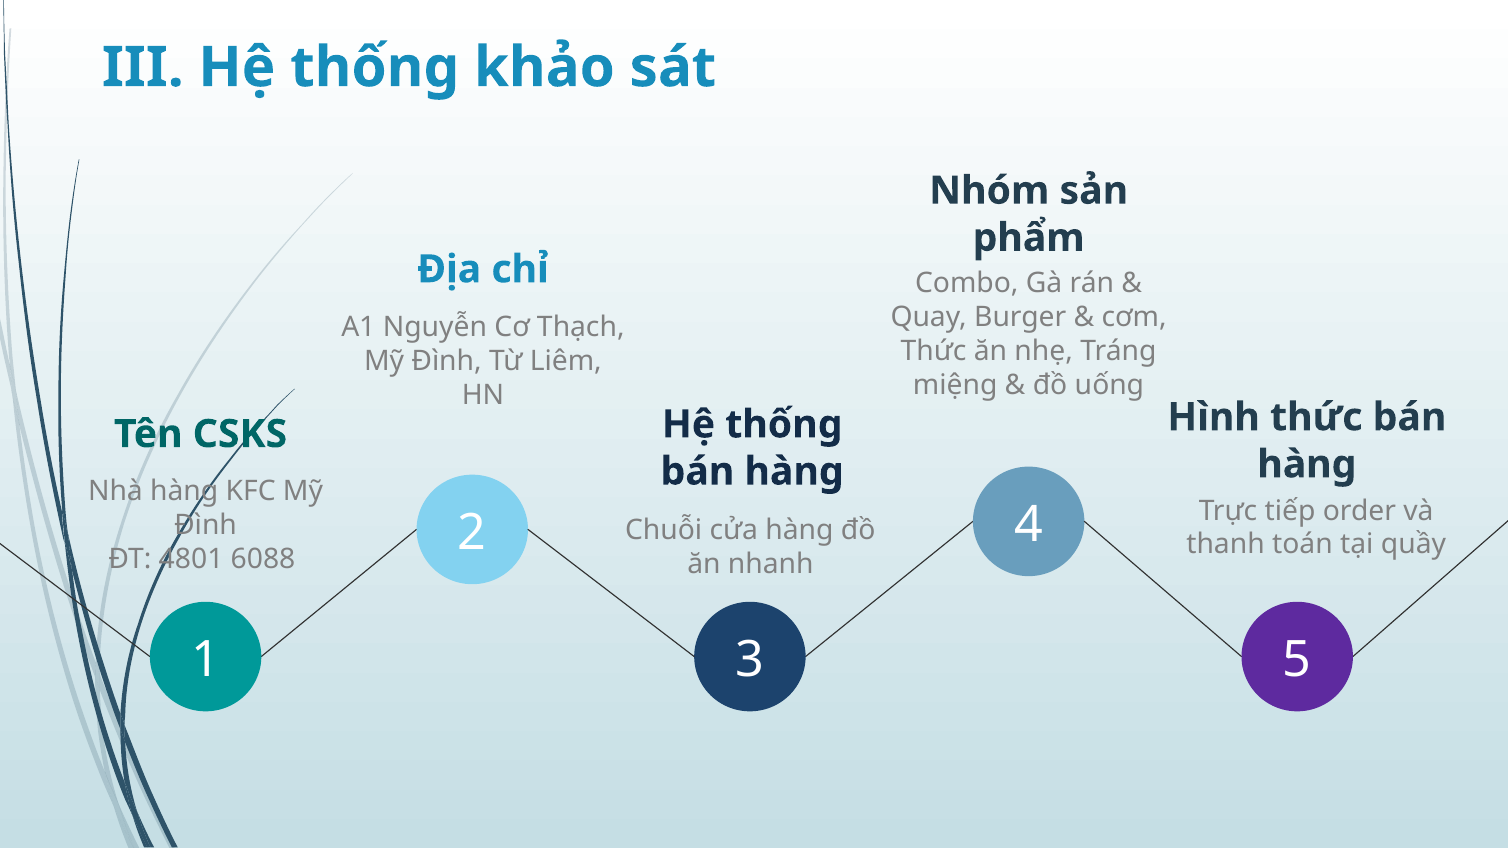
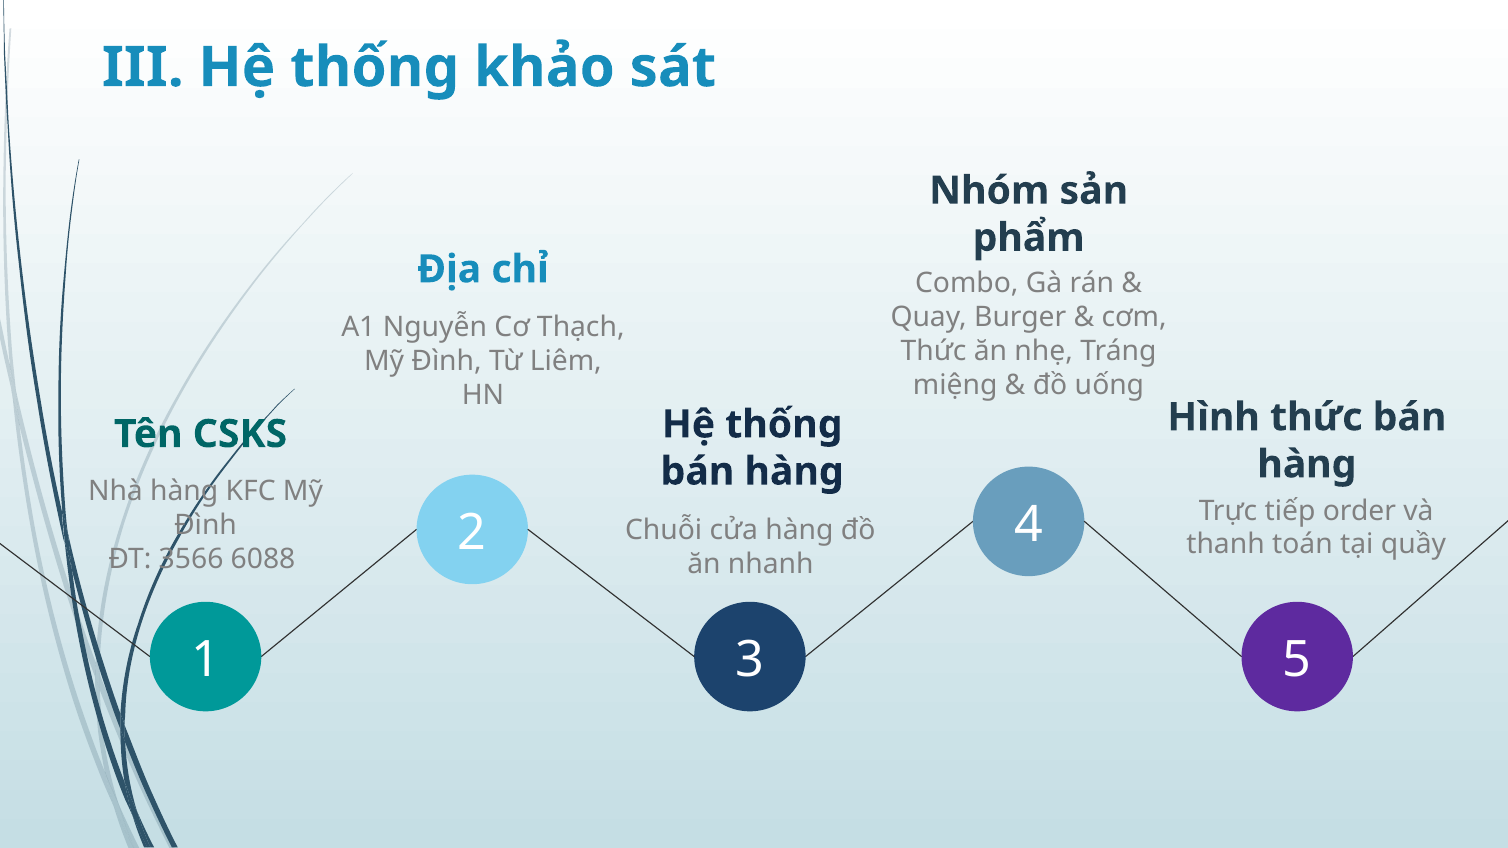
4801: 4801 -> 3566
